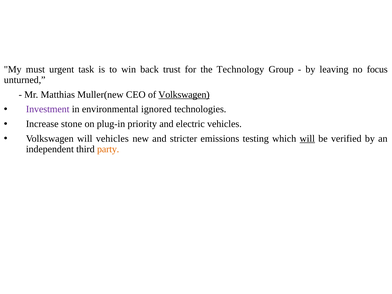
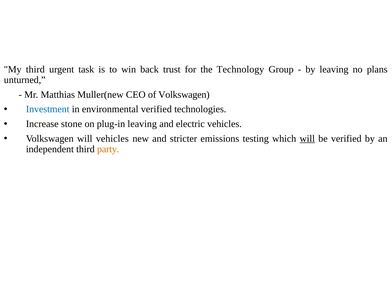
My must: must -> third
no focus: focus -> plans
Volkswagen at (184, 95) underline: present -> none
Investment colour: purple -> blue
environmental ignored: ignored -> verified
plug-in priority: priority -> leaving
